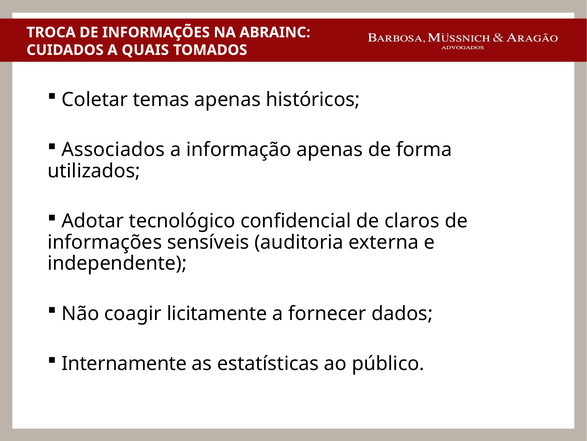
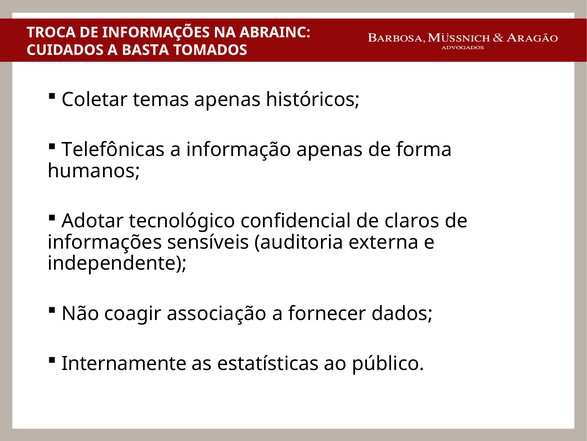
QUAIS: QUAIS -> BASTA
Associados: Associados -> Telefônicas
utilizados: utilizados -> humanos
licitamente: licitamente -> associação
